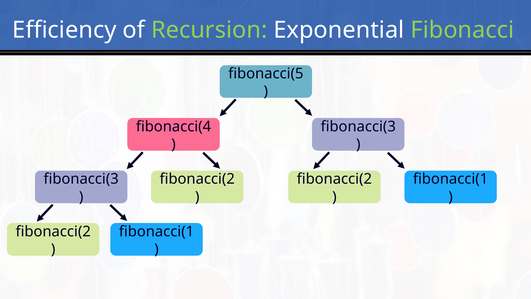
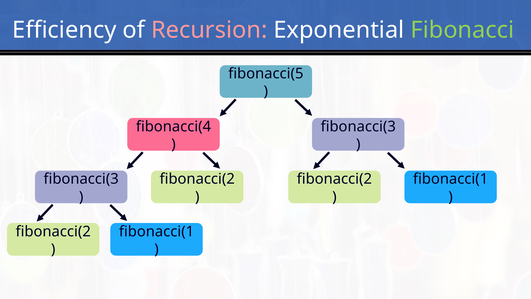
Recursion colour: light green -> pink
